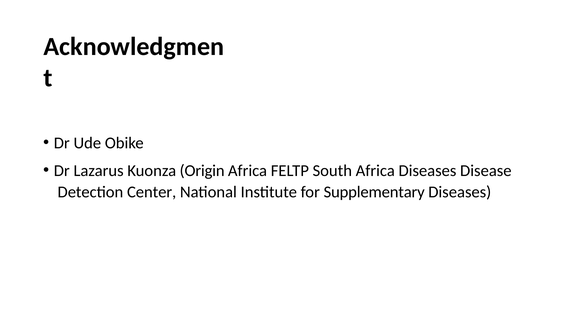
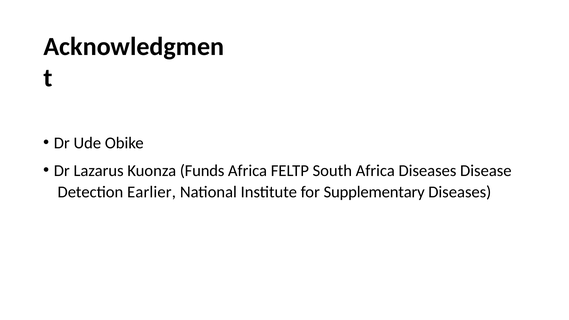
Origin: Origin -> Funds
Center: Center -> Earlier
